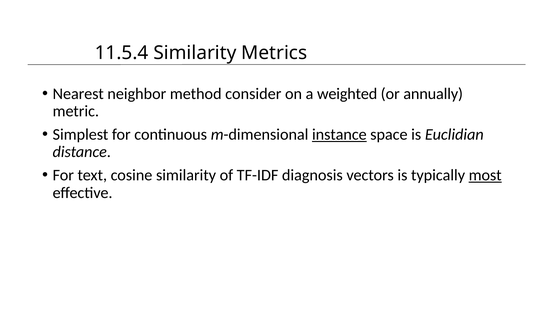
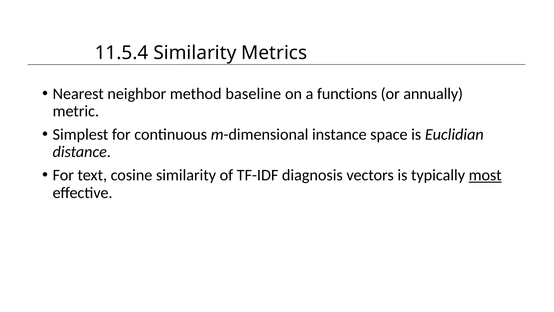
consider: consider -> baseline
weighted: weighted -> functions
instance underline: present -> none
